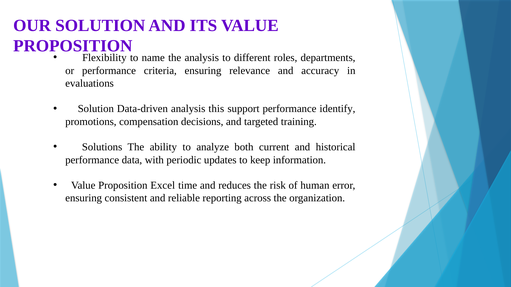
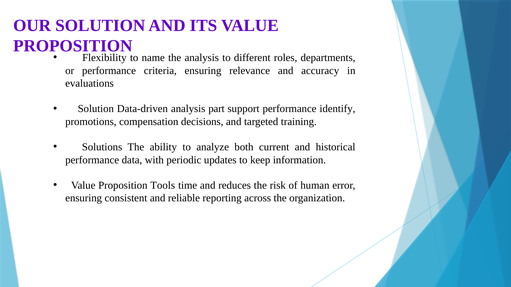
this: this -> part
Excel: Excel -> Tools
